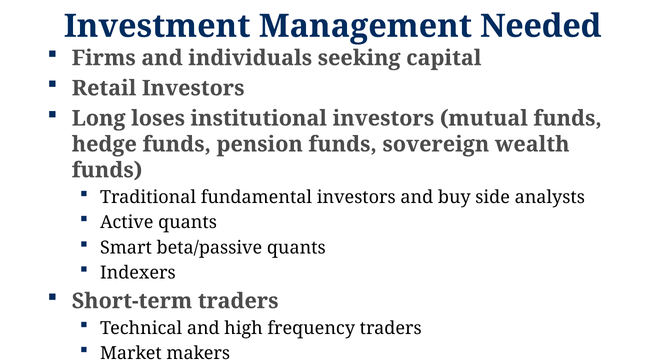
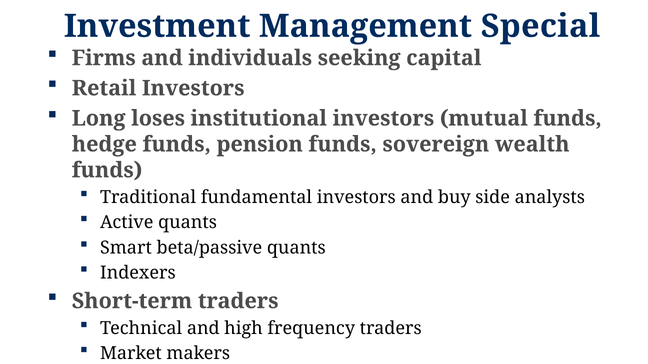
Needed: Needed -> Special
